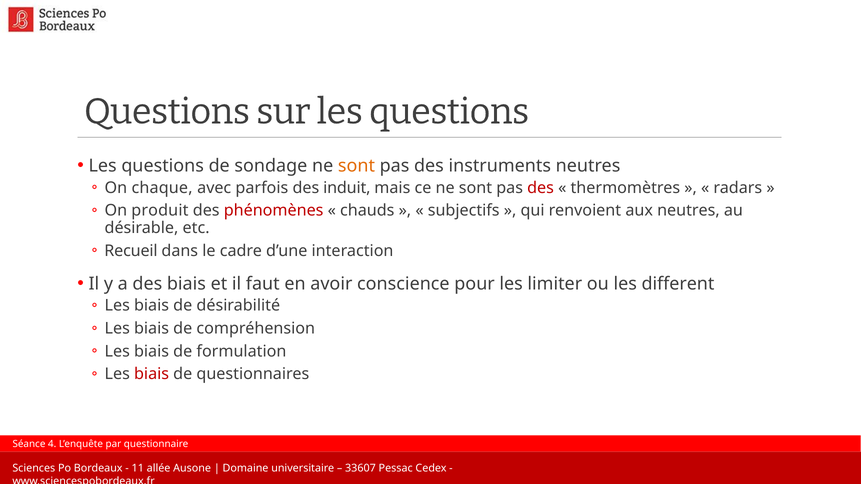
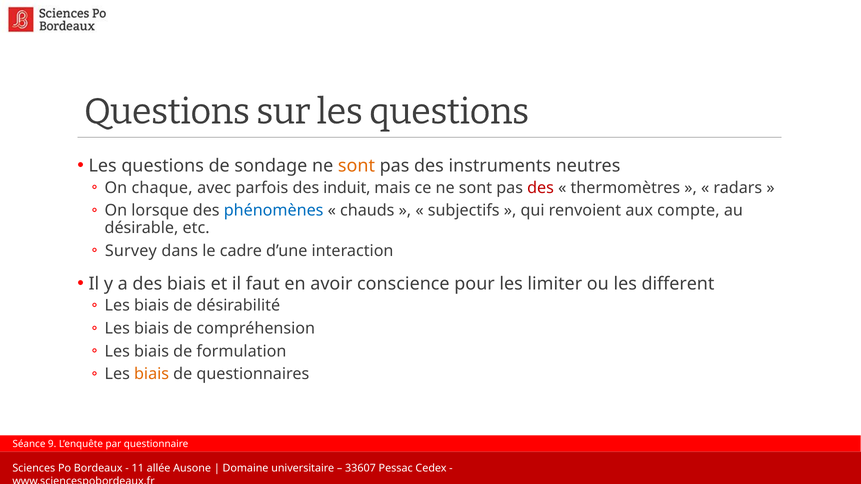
produit: produit -> lorsque
phénomènes colour: red -> blue
aux neutres: neutres -> compte
Recueil: Recueil -> Survey
biais at (152, 374) colour: red -> orange
4: 4 -> 9
